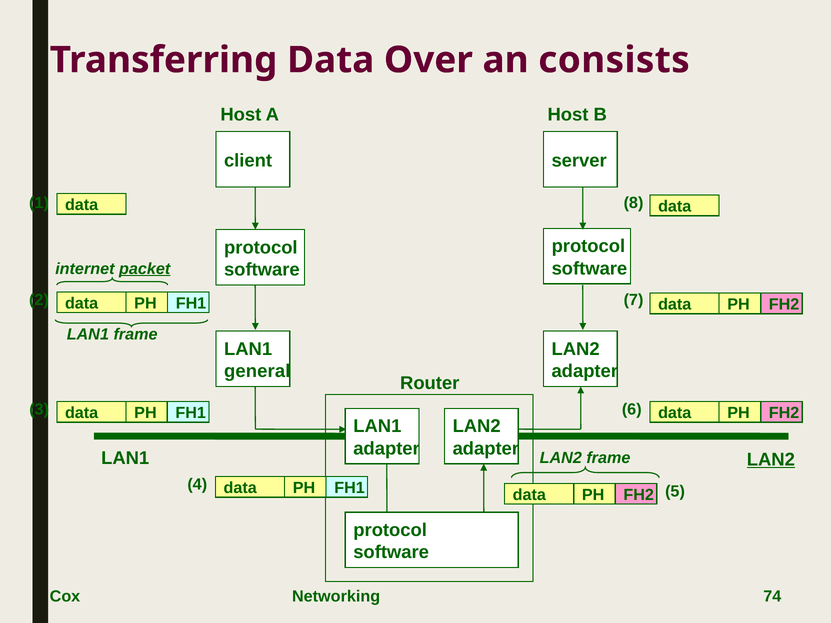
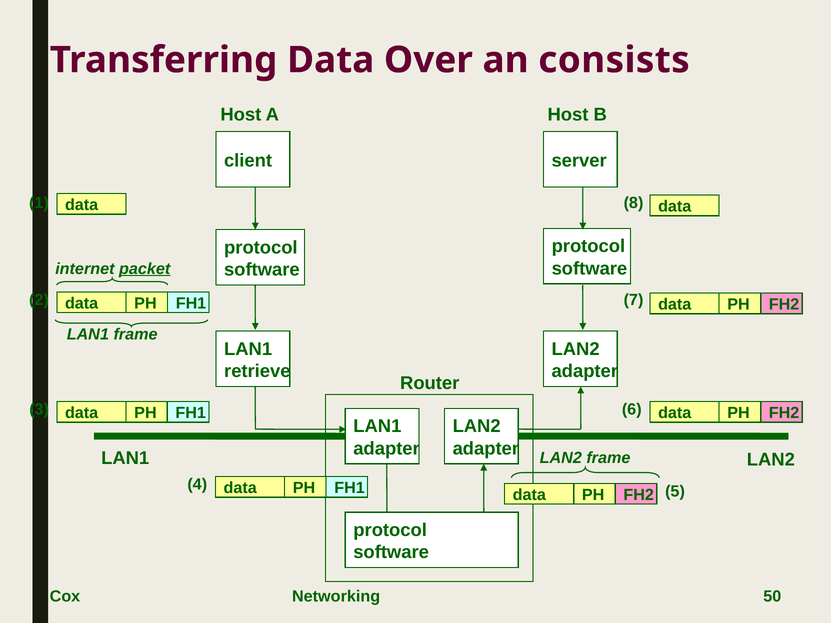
general: general -> retrieve
LAN2 at (771, 460) underline: present -> none
74: 74 -> 50
